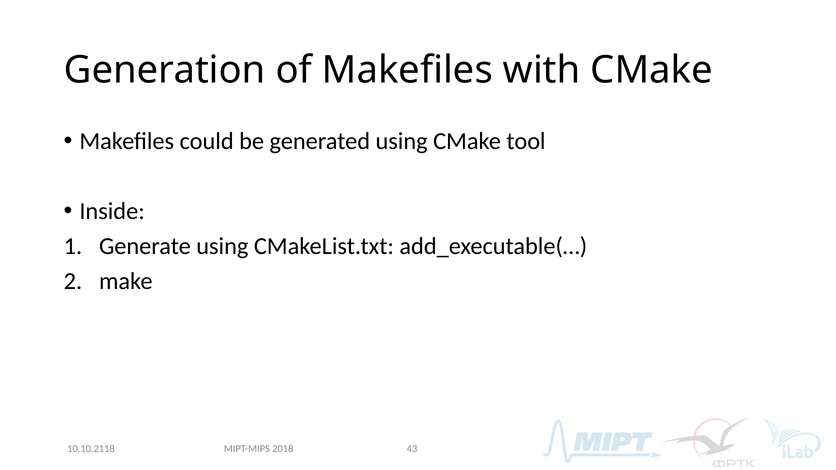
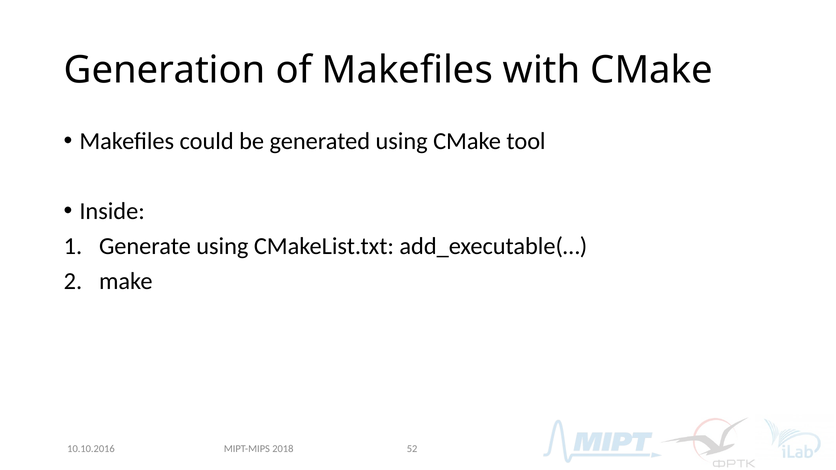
43: 43 -> 52
10.10.2118: 10.10.2118 -> 10.10.2016
